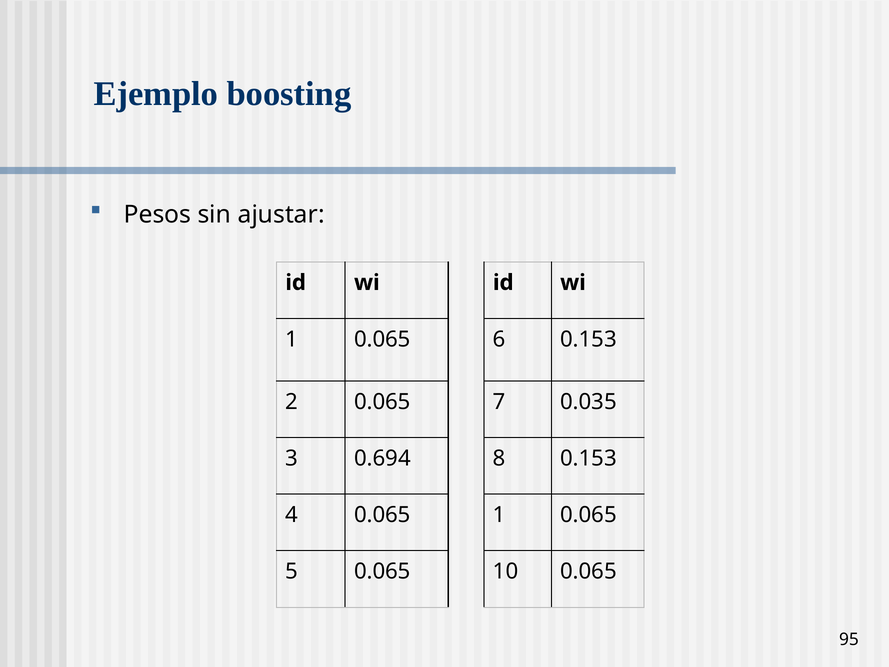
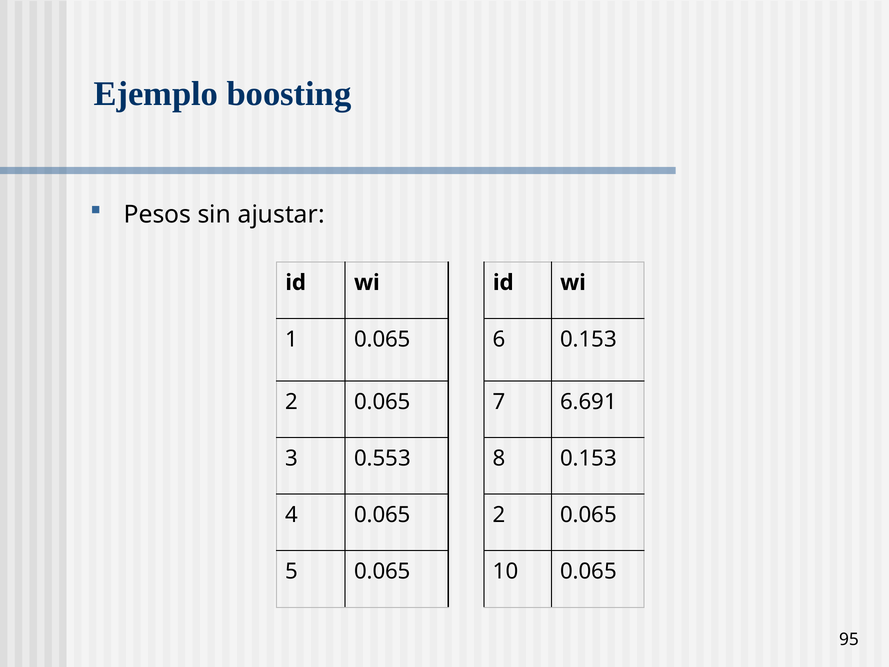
0.035: 0.035 -> 6.691
0.694: 0.694 -> 0.553
0.065 1: 1 -> 2
